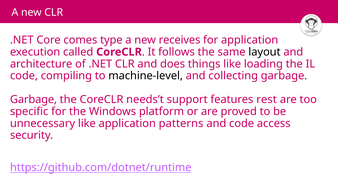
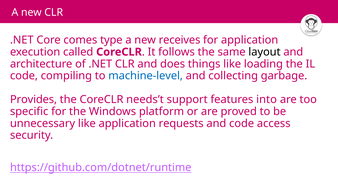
machine-level colour: black -> blue
Garbage at (33, 100): Garbage -> Provides
rest: rest -> into
patterns: patterns -> requests
